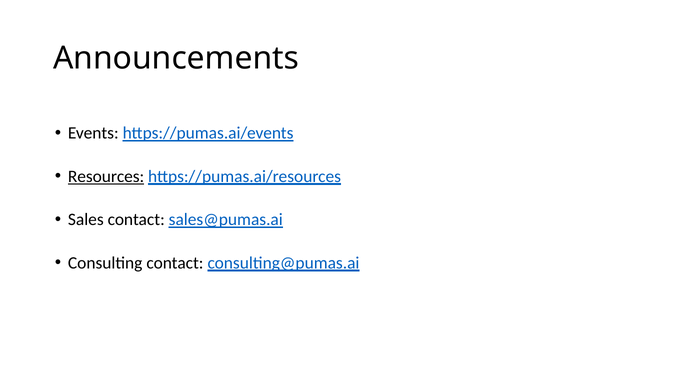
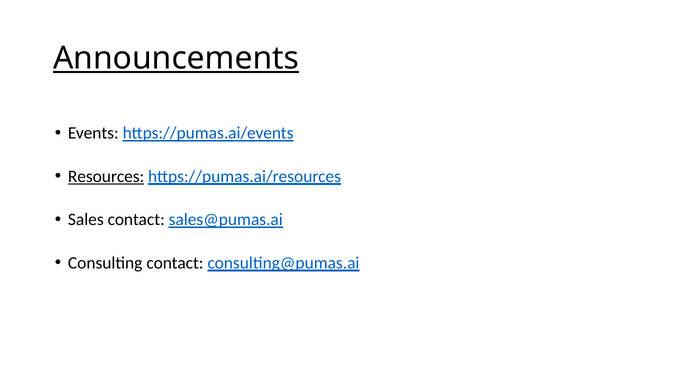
Announcements underline: none -> present
